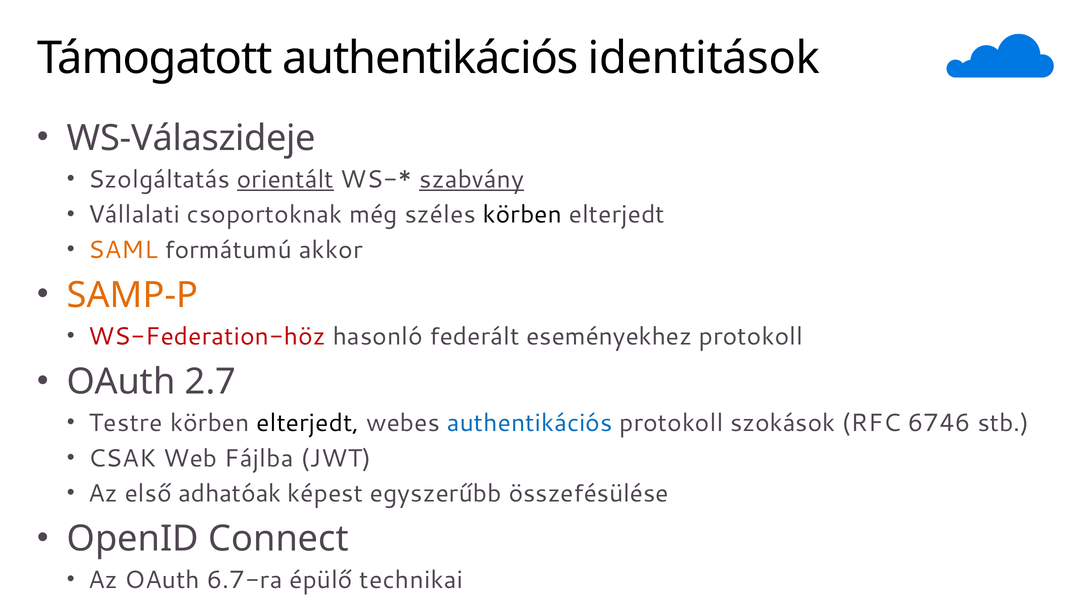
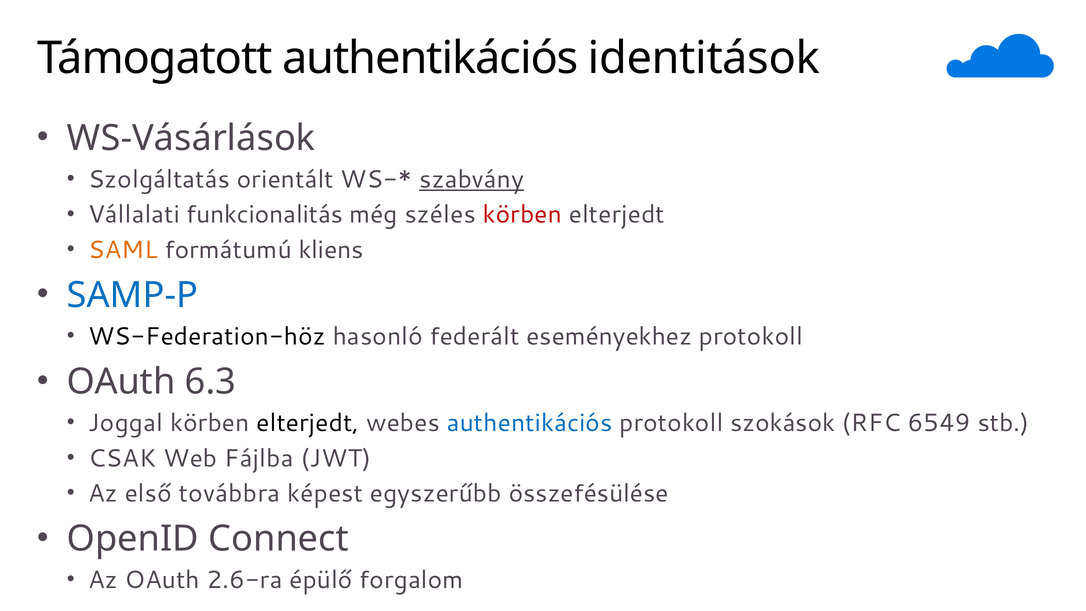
WS-Válaszideje: WS-Válaszideje -> WS-Vásárlások
orientált underline: present -> none
csoportoknak: csoportoknak -> funkcionalitás
körben at (522, 215) colour: black -> red
akkor: akkor -> kliens
SAMP-P colour: orange -> blue
WS-Federation-höz colour: red -> black
2.7: 2.7 -> 6.3
Testre: Testre -> Joggal
6746: 6746 -> 6549
adhatóak: adhatóak -> továbbra
6.7-ra: 6.7-ra -> 2.6-ra
technikai: technikai -> forgalom
